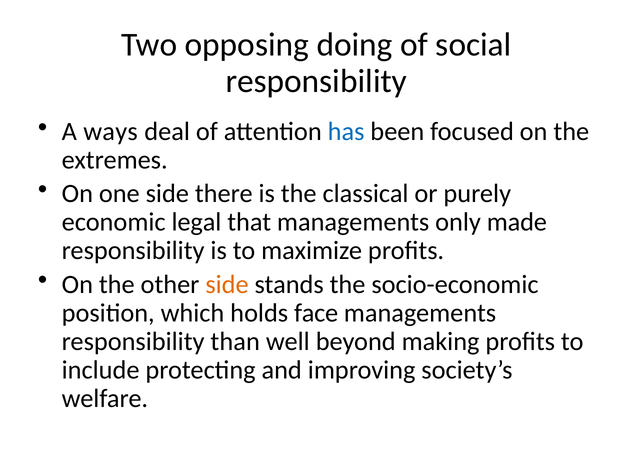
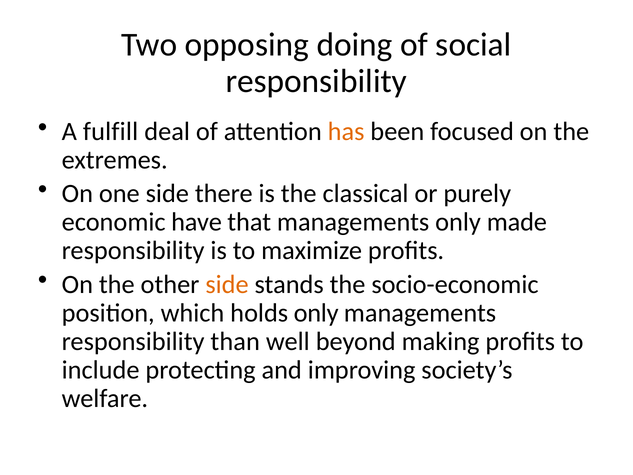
ways: ways -> fulfill
has colour: blue -> orange
legal: legal -> have
holds face: face -> only
